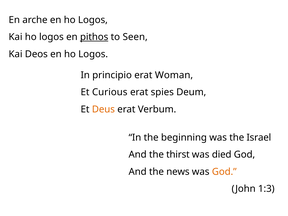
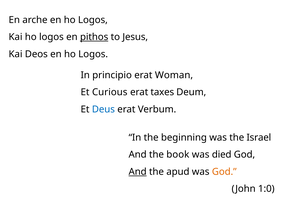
Seen: Seen -> Jesus
spies: spies -> taxes
Deus colour: orange -> blue
thirst: thirst -> book
And at (138, 172) underline: none -> present
news: news -> apud
1:3: 1:3 -> 1:0
